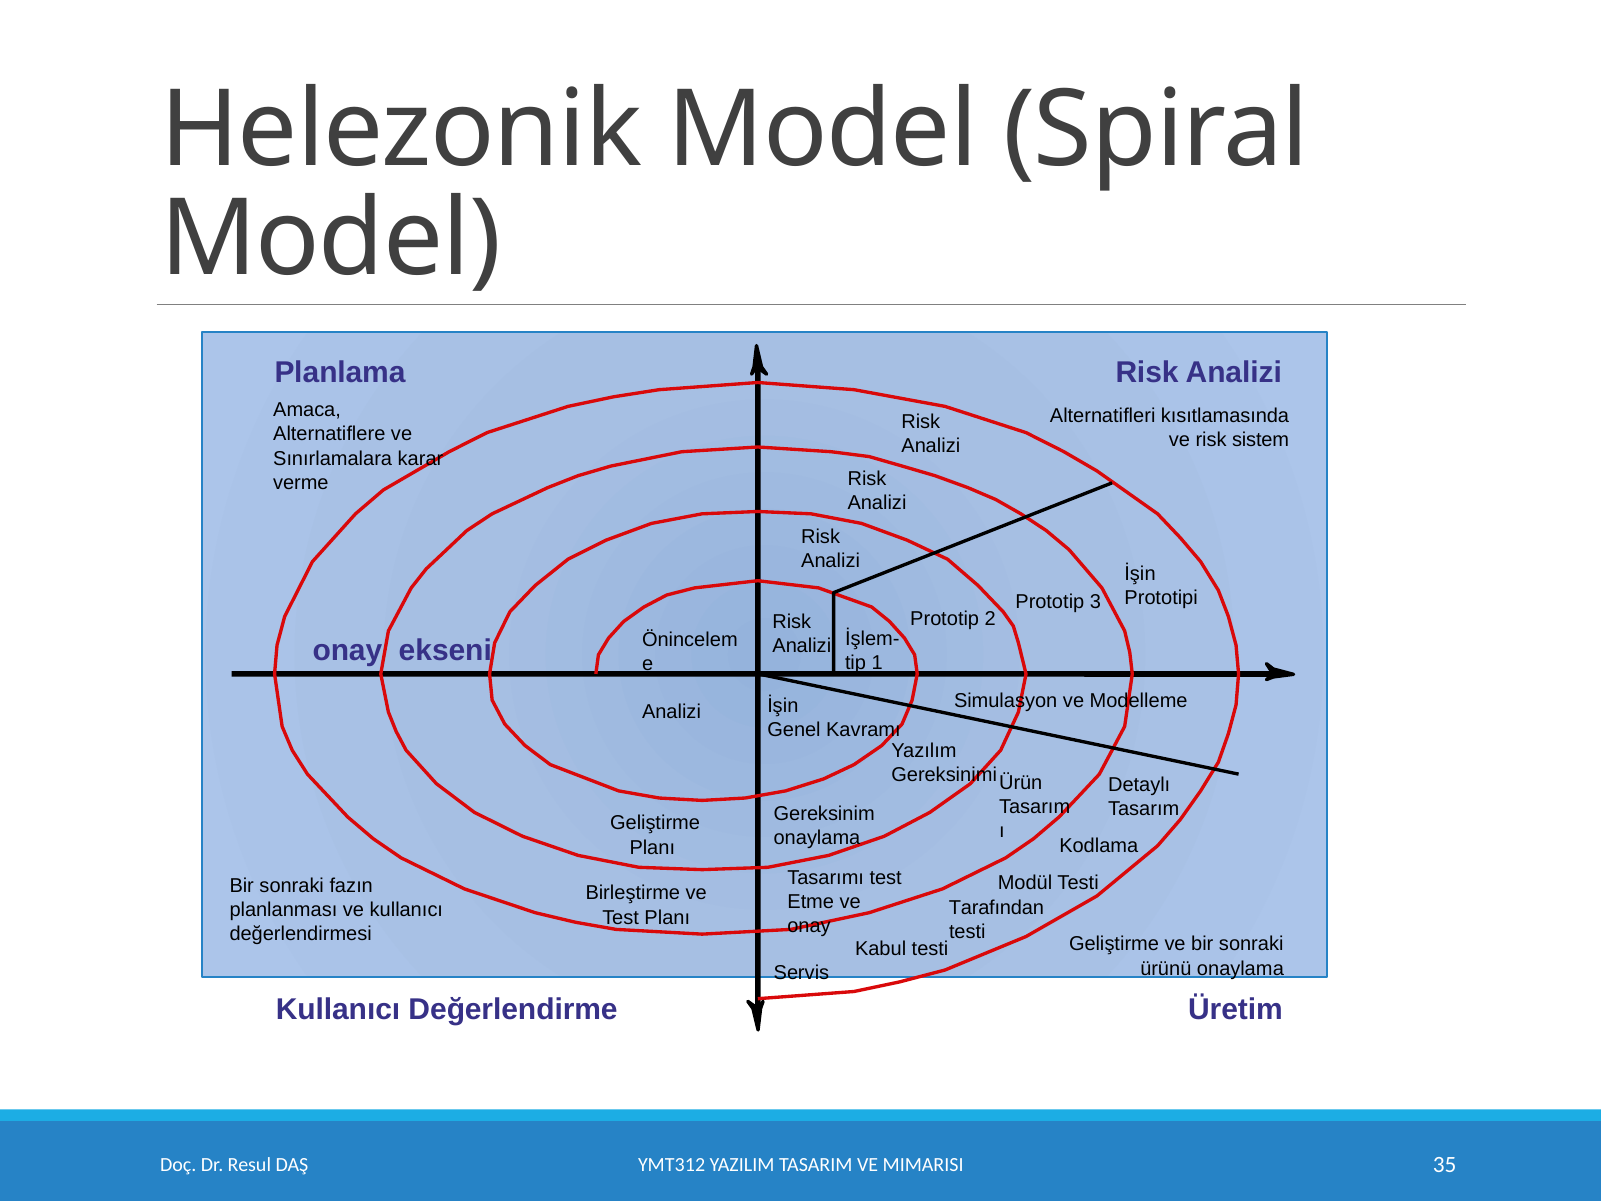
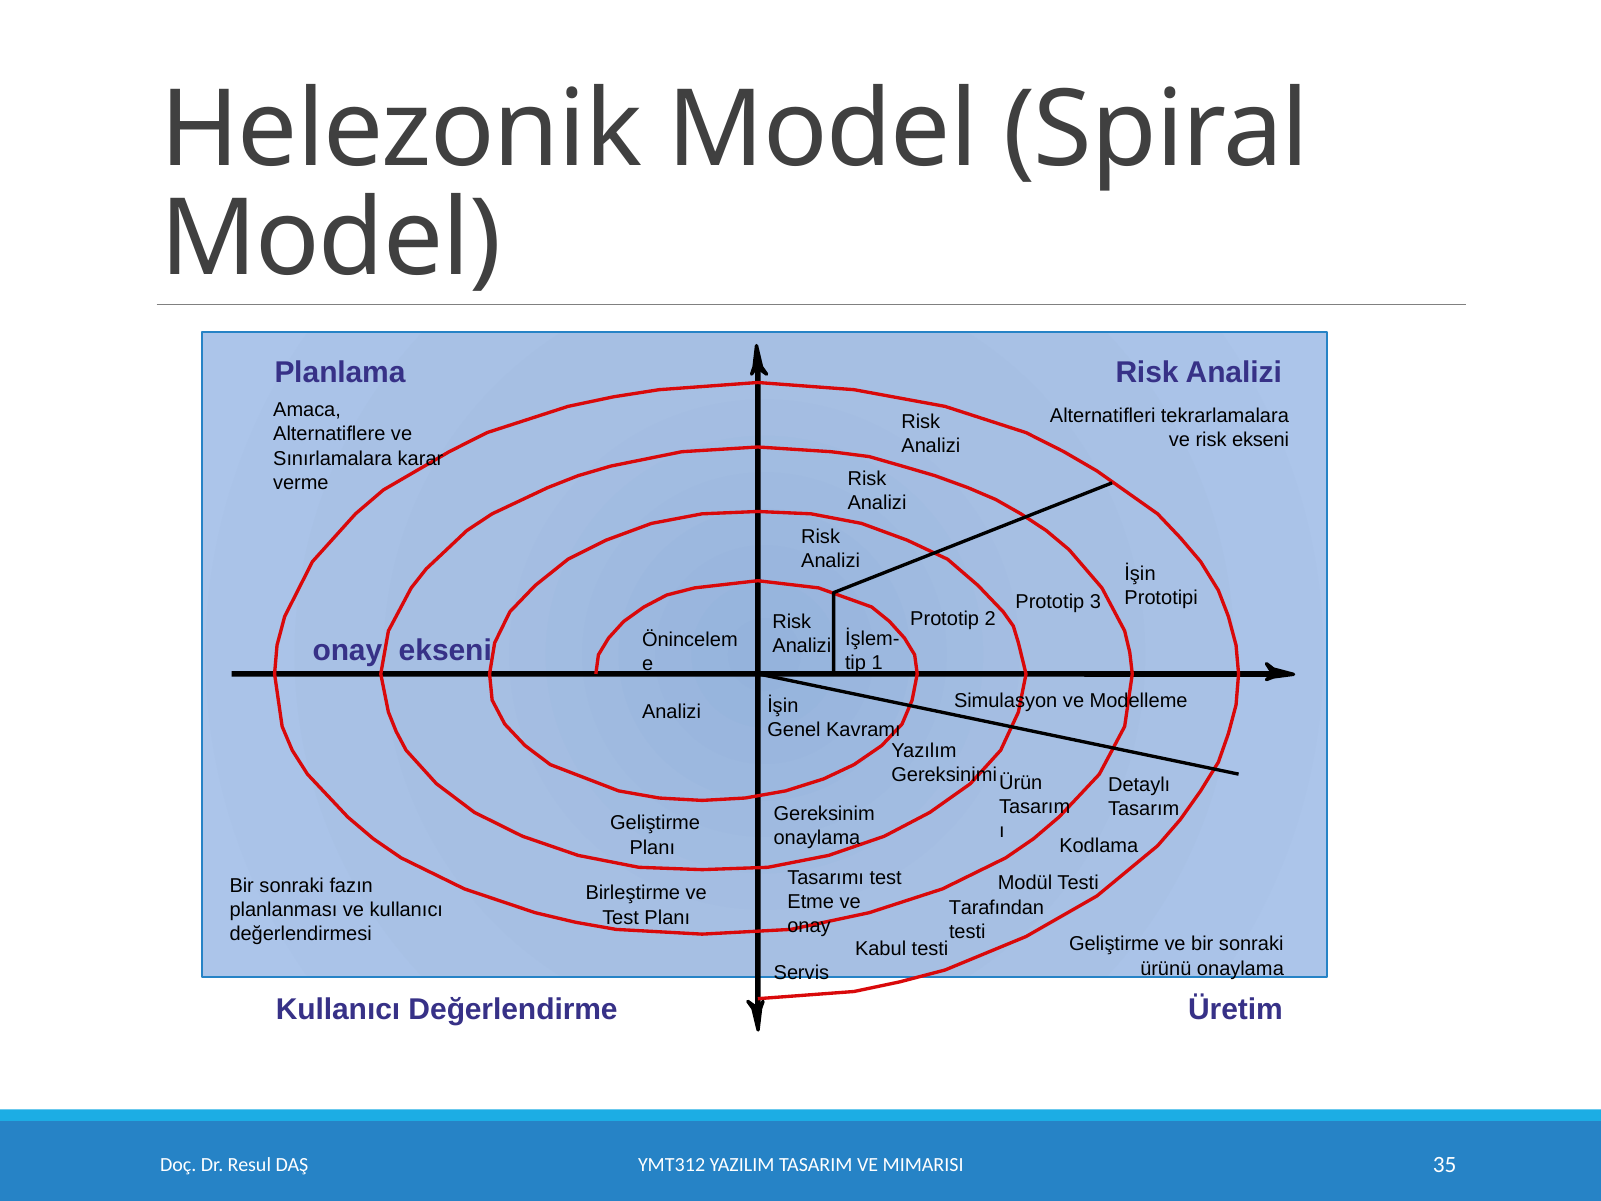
kısıtlamasında: kısıtlamasında -> tekrarlamalara
risk sistem: sistem -> ekseni
